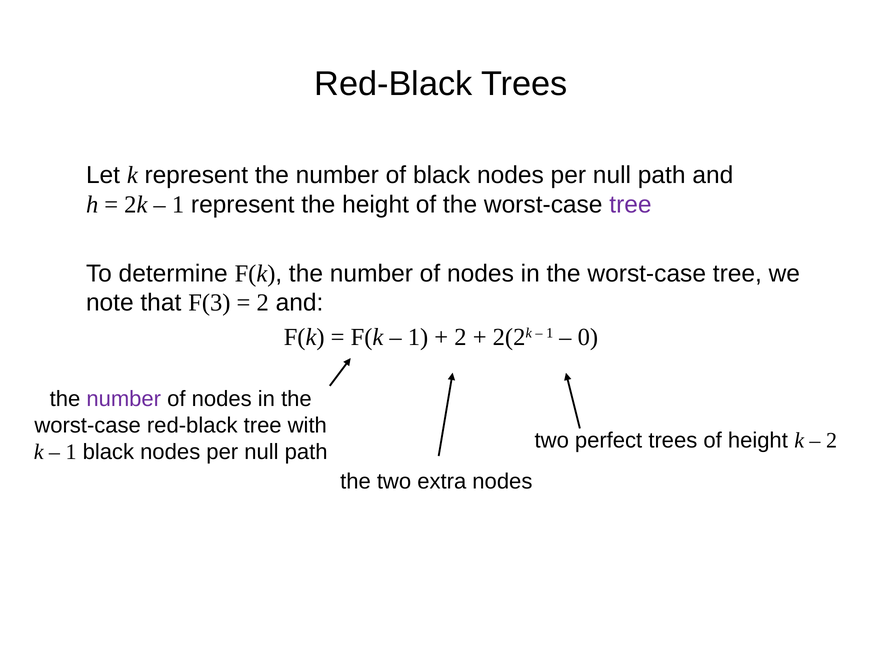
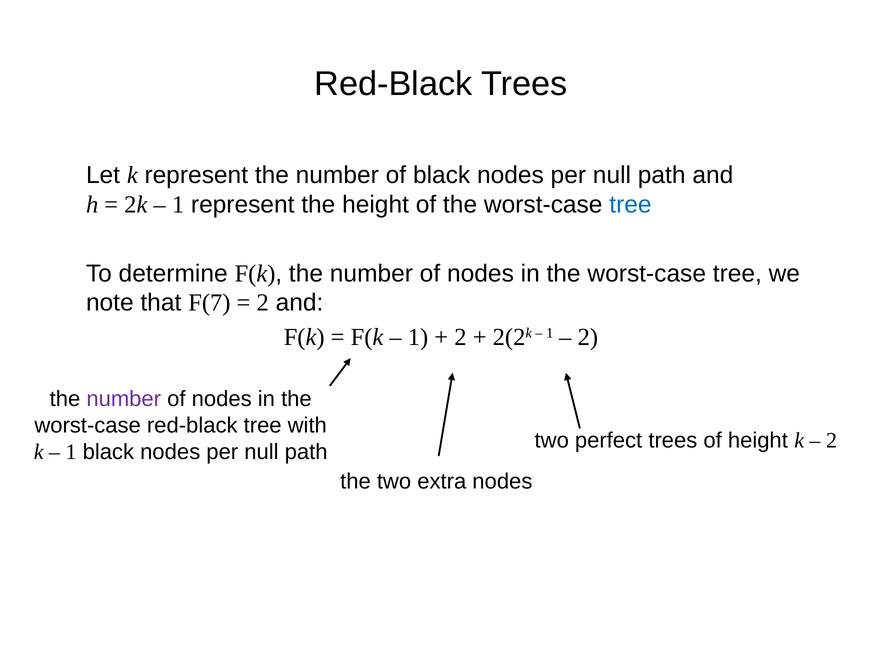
tree at (630, 205) colour: purple -> blue
F(3: F(3 -> F(7
0 at (588, 337): 0 -> 2
